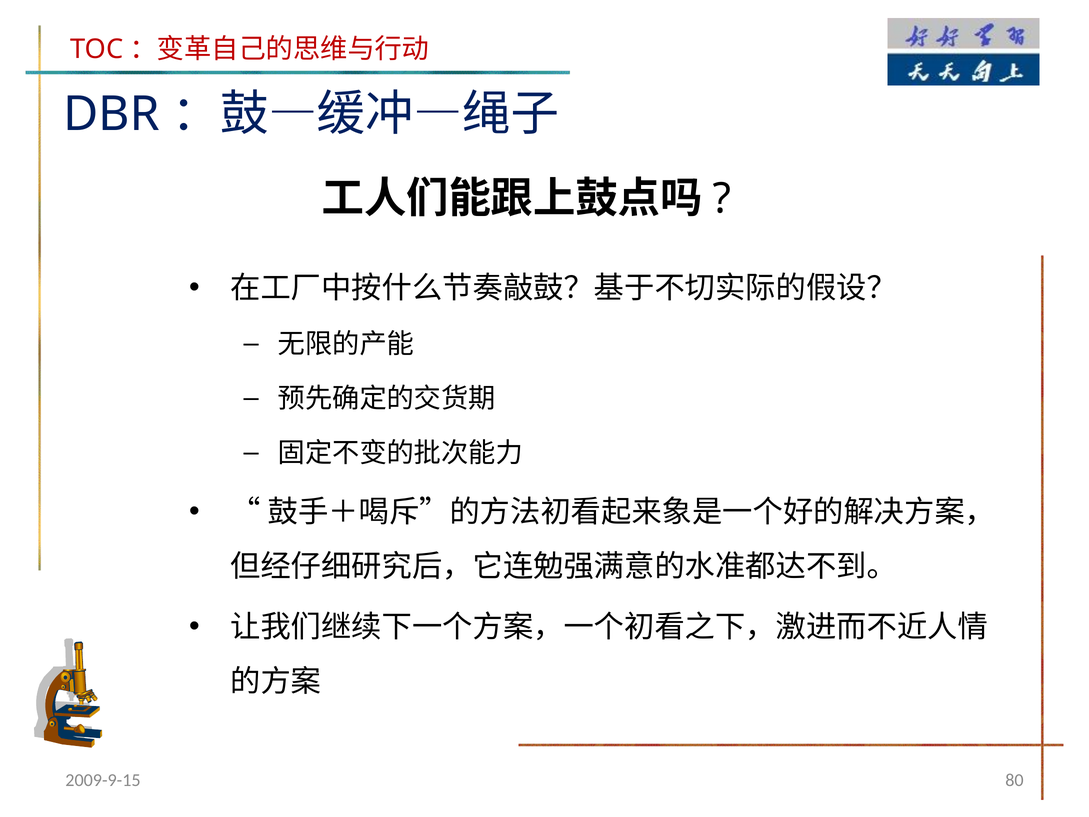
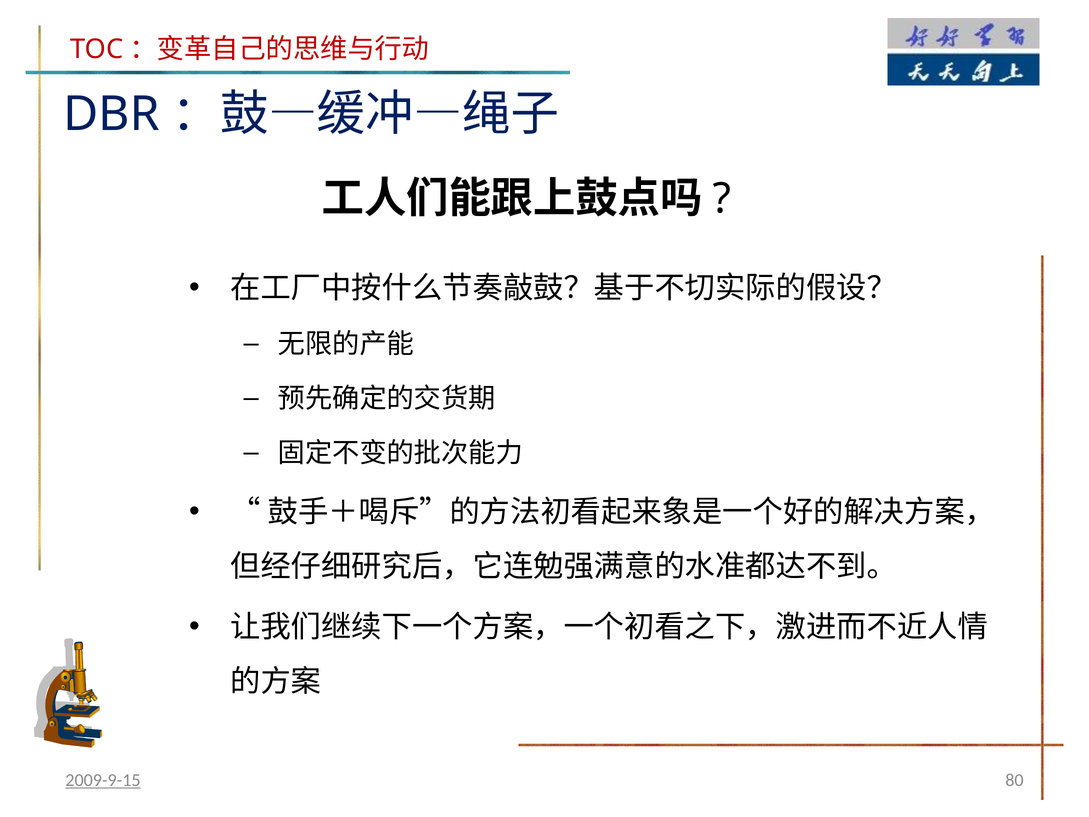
2009-9-15 underline: none -> present
